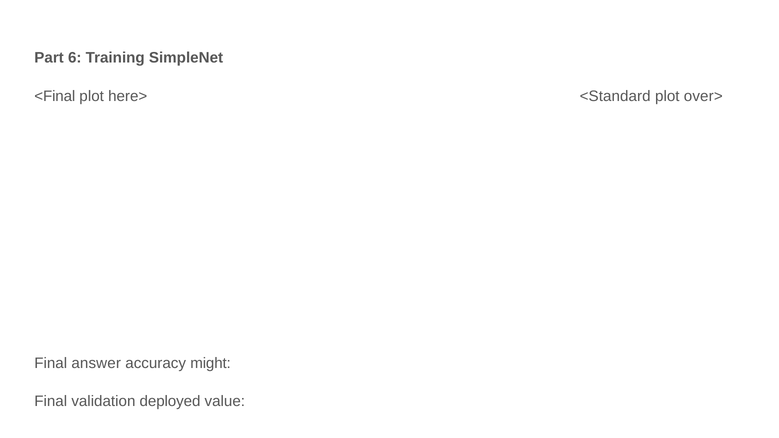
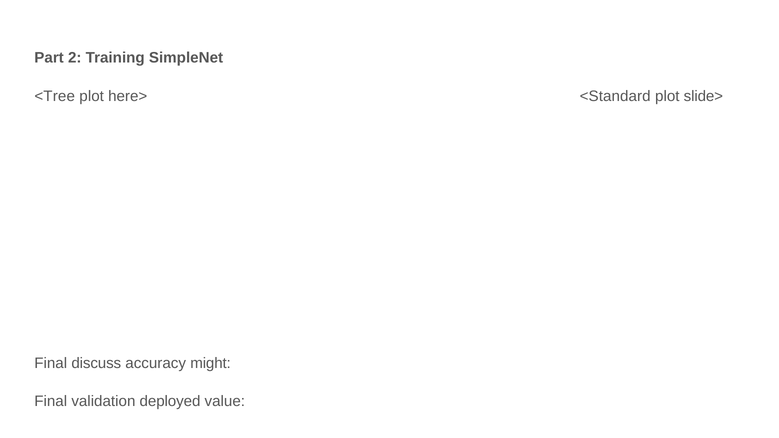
6: 6 -> 2
<Final: <Final -> <Tree
over>: over> -> slide>
answer: answer -> discuss
